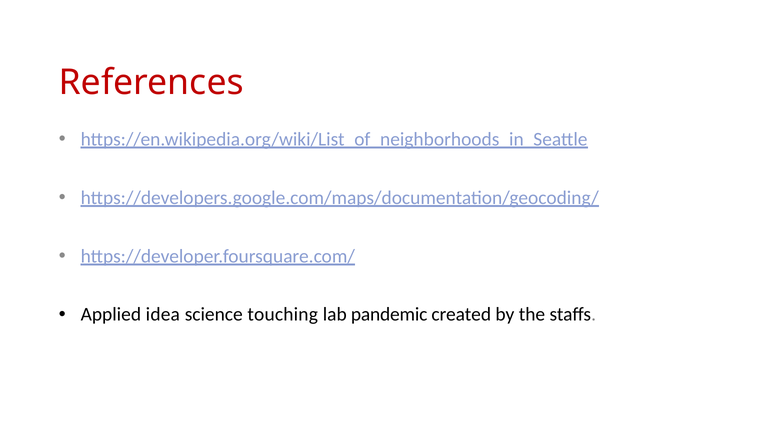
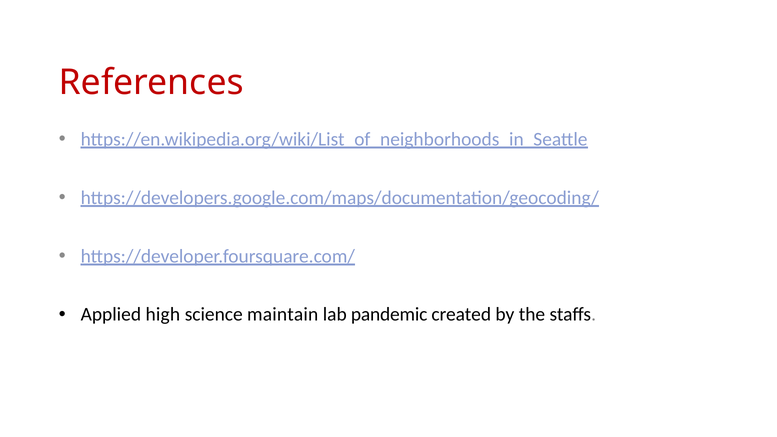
idea: idea -> high
touching: touching -> maintain
